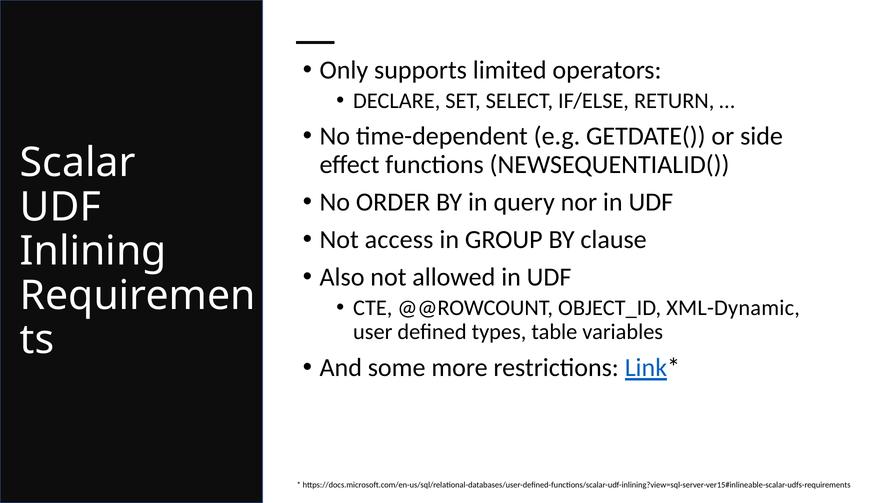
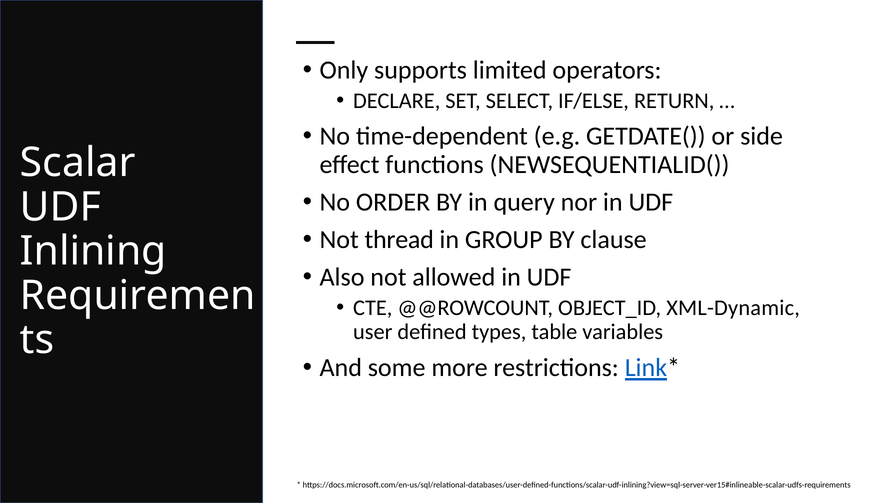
access: access -> thread
